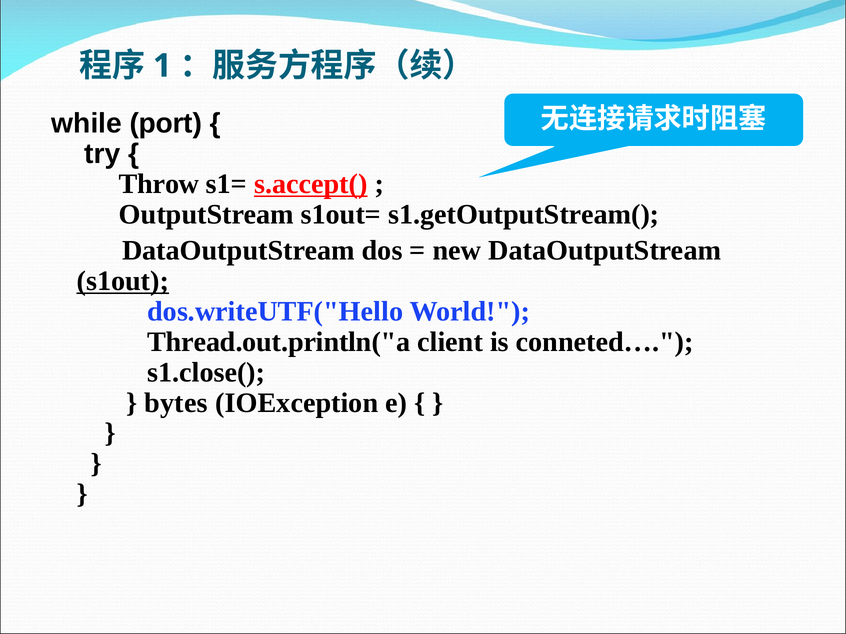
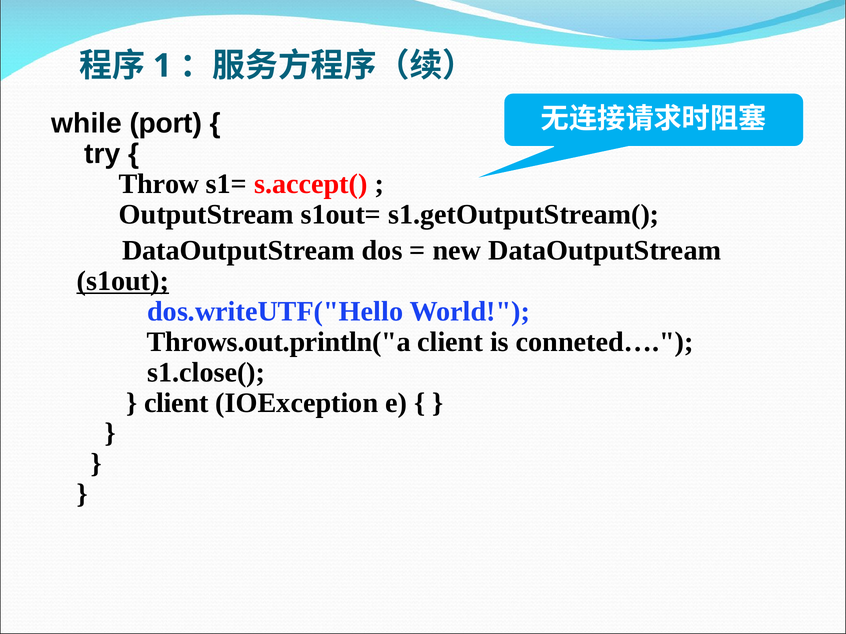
s.accept( underline: present -> none
Thread.out.println("a: Thread.out.println("a -> Throws.out.println("a
bytes at (176, 403): bytes -> client
